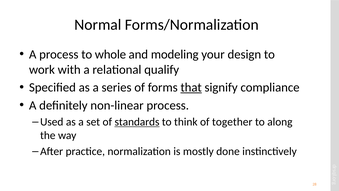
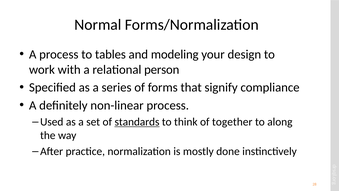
whole: whole -> tables
qualify: qualify -> person
that underline: present -> none
